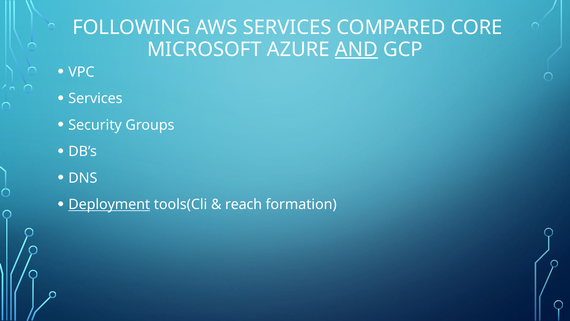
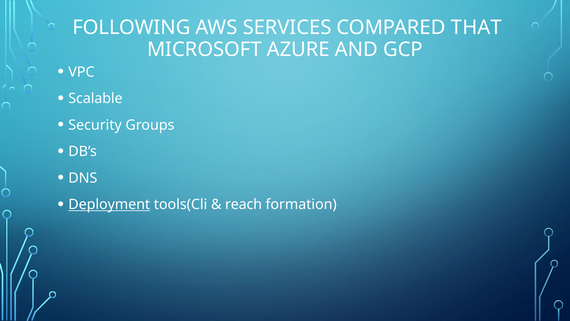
CORE: CORE -> THAT
AND underline: present -> none
Services at (95, 98): Services -> Scalable
